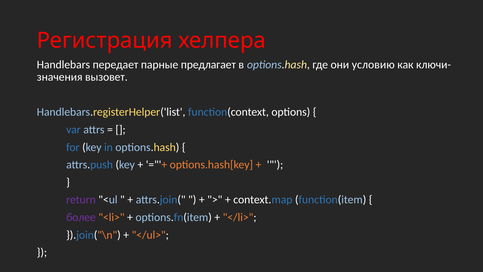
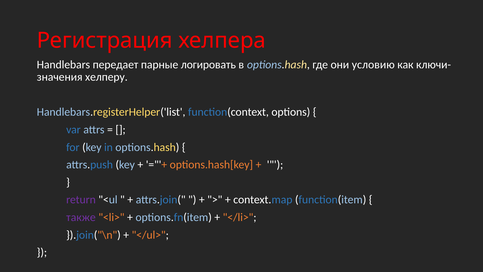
предлагает: предлагает -> логировать
вызовет: вызовет -> хелперу
более: более -> также
